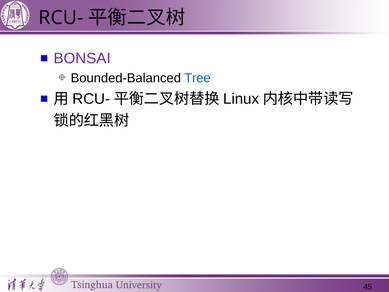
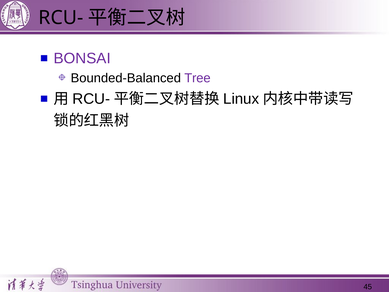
Tree colour: blue -> purple
